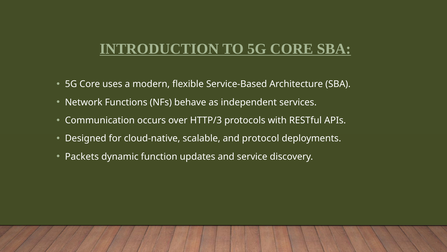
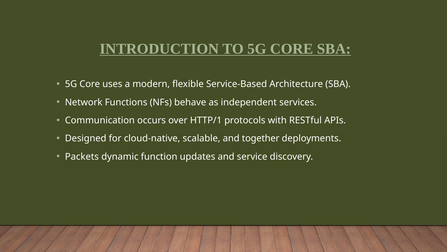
HTTP/3: HTTP/3 -> HTTP/1
protocol: protocol -> together
